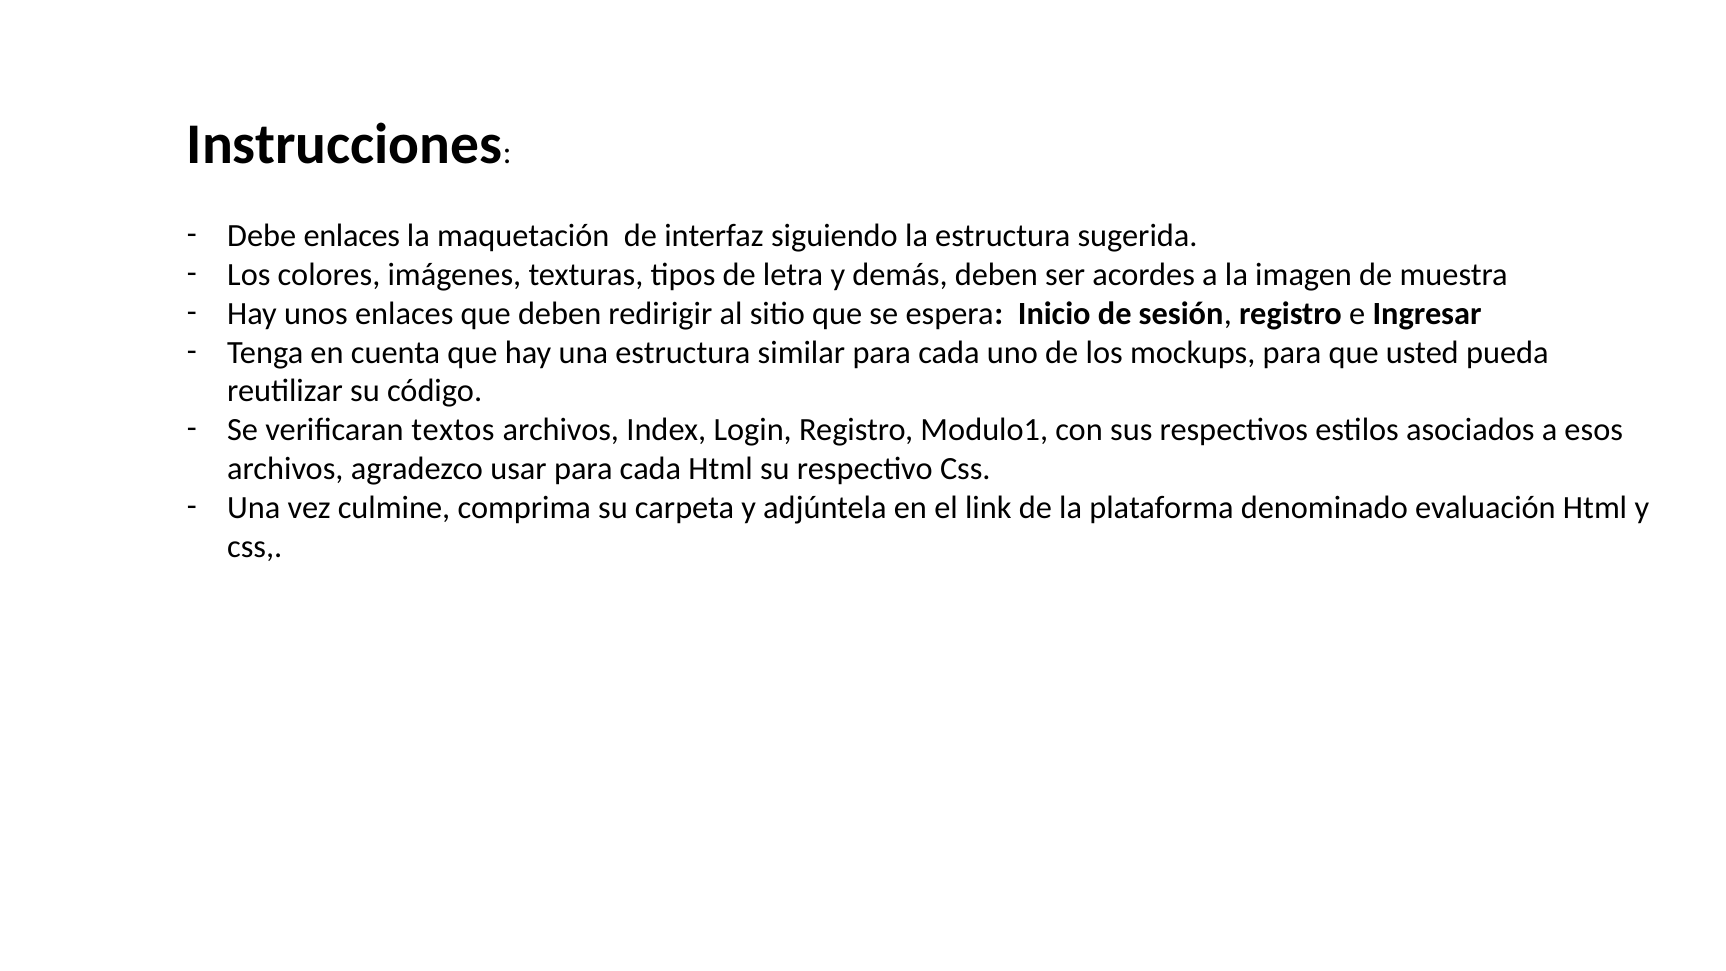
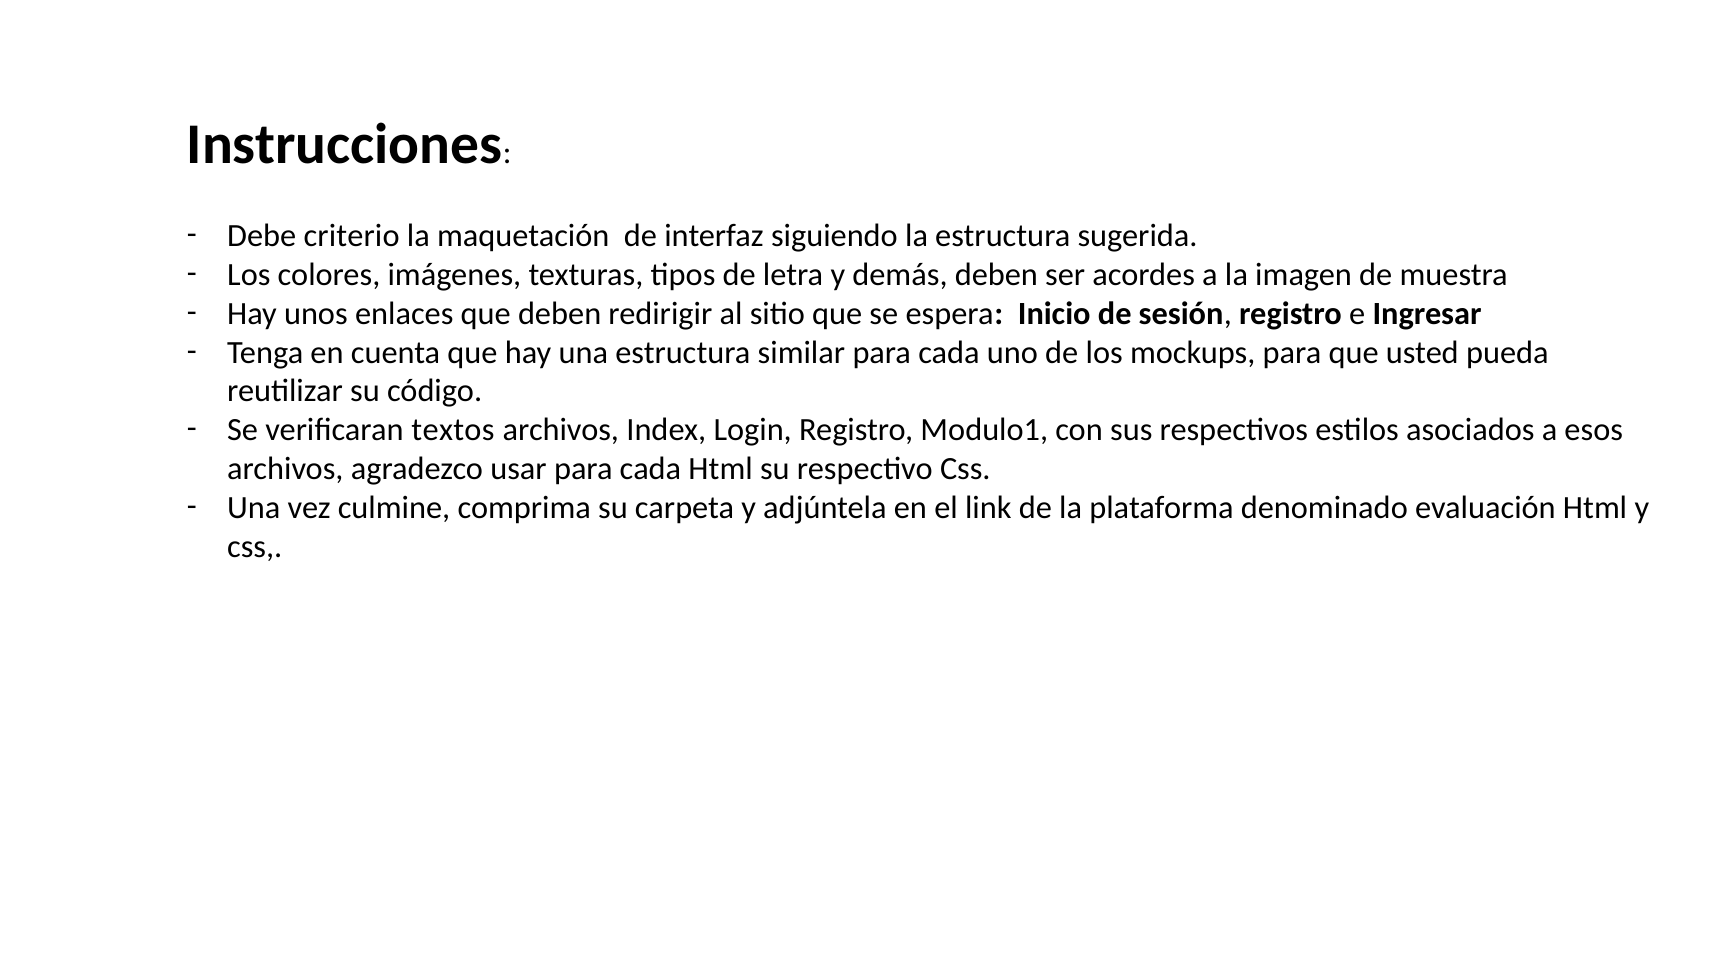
Debe enlaces: enlaces -> criterio
